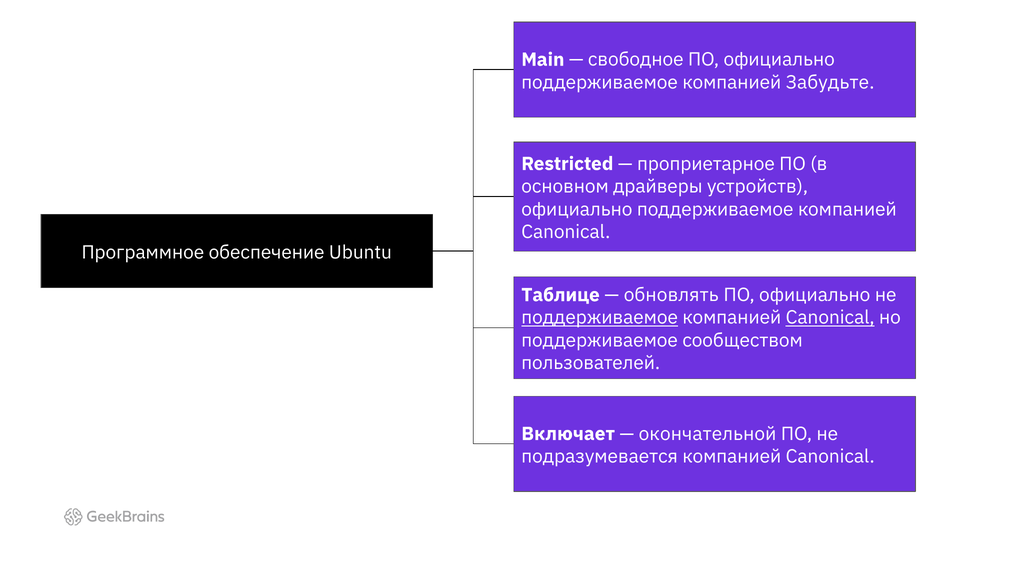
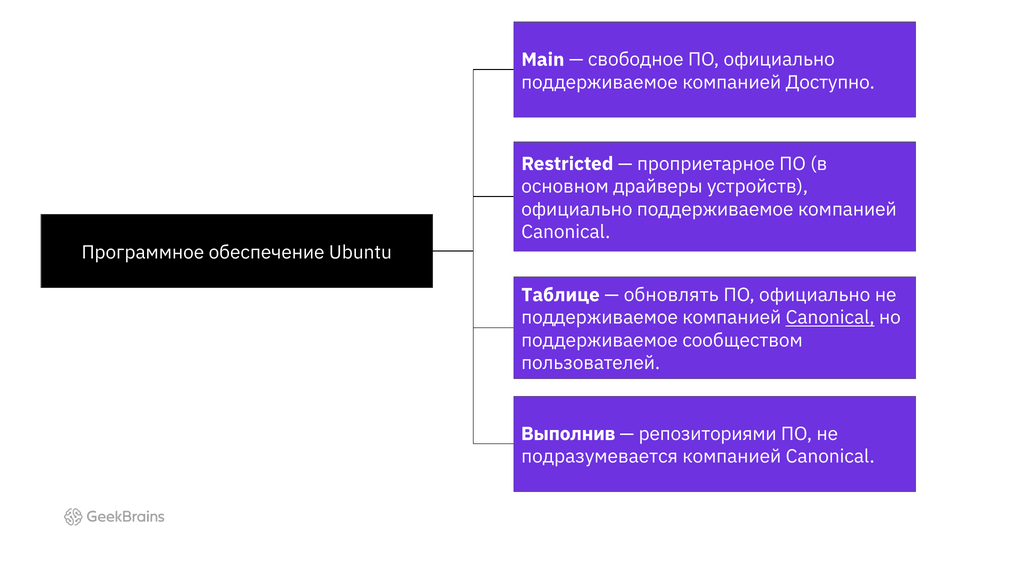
Забудьте: Забудьте -> Доступно
поддерживаемое at (600, 318) underline: present -> none
Включает: Включает -> Выполнив
окончательной: окончательной -> репозиториями
